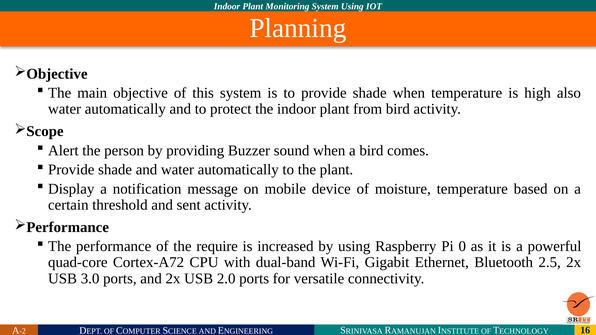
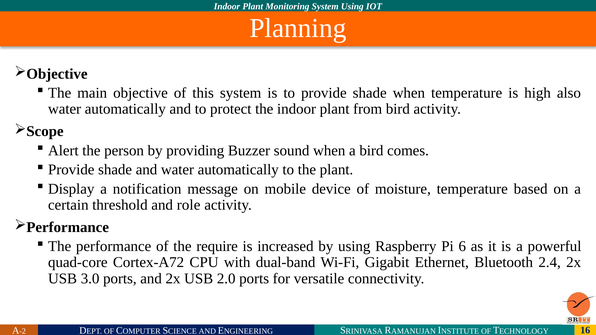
sent: sent -> role
0: 0 -> 6
2.5: 2.5 -> 2.4
